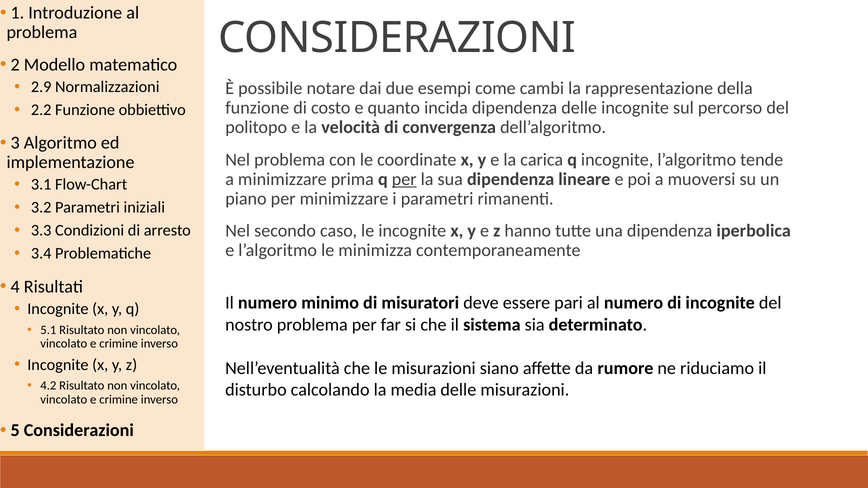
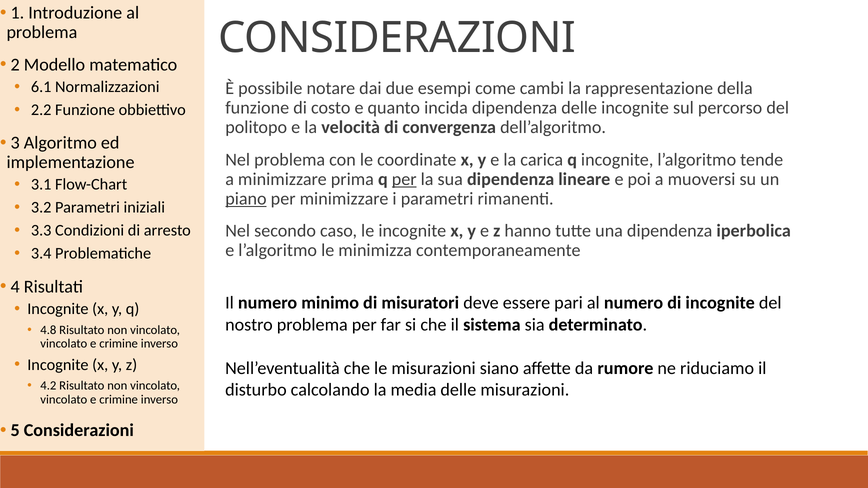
2.9: 2.9 -> 6.1
piano underline: none -> present
5.1: 5.1 -> 4.8
